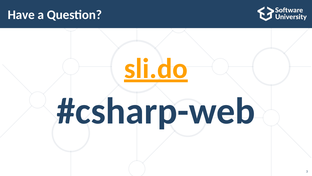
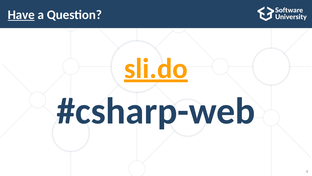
Have underline: none -> present
